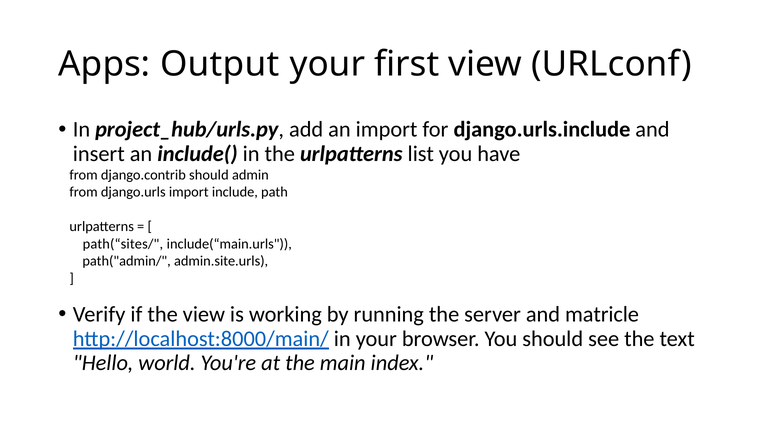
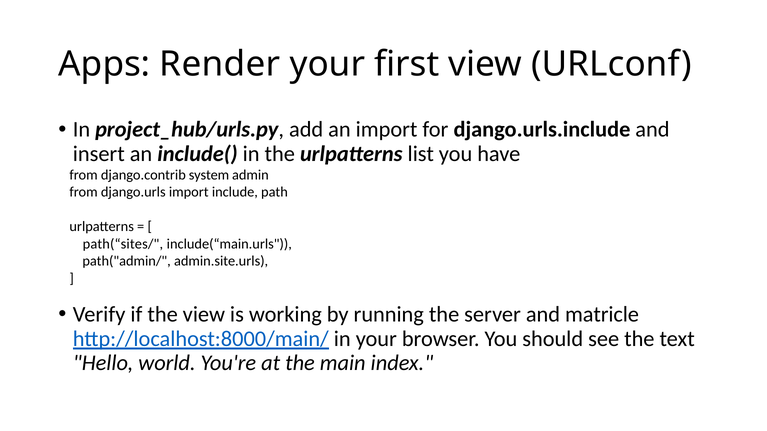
Output: Output -> Render
django.contrib should: should -> system
